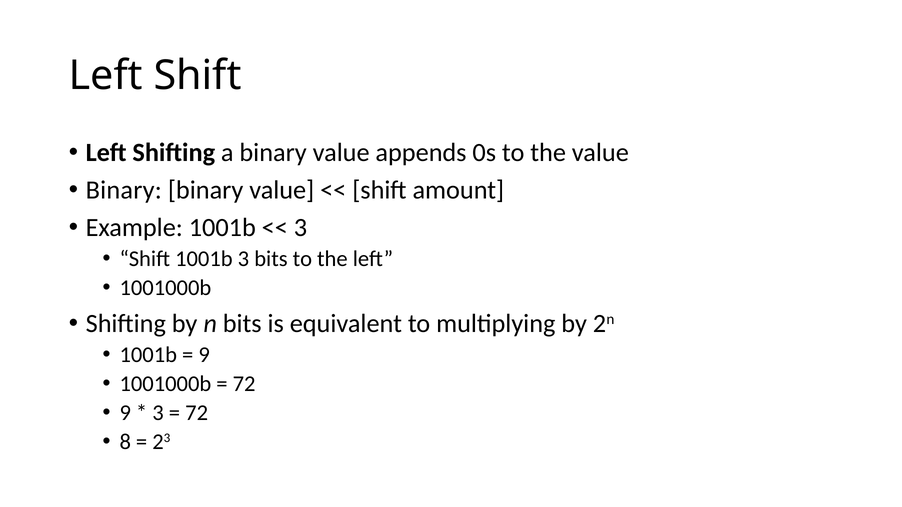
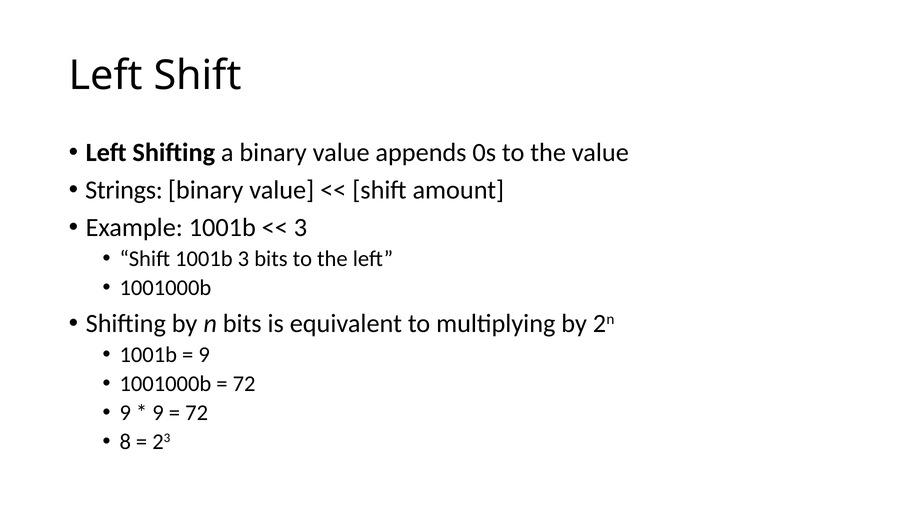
Binary at (124, 190): Binary -> Strings
3 at (158, 413): 3 -> 9
